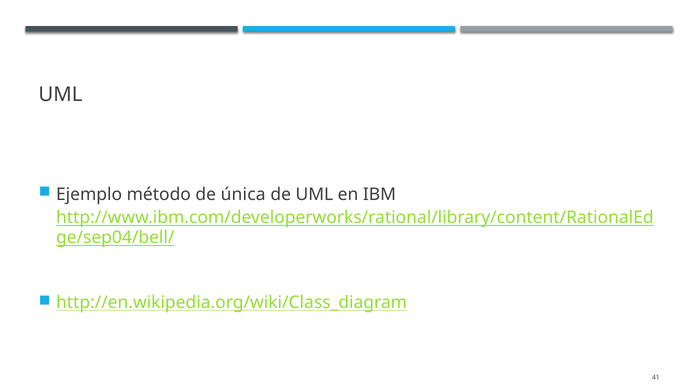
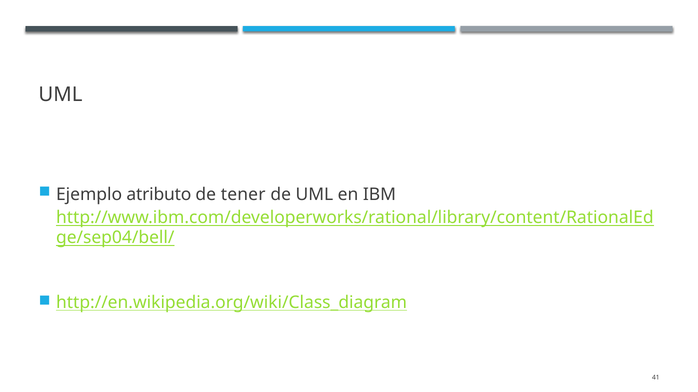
método: método -> atributo
única: única -> tener
